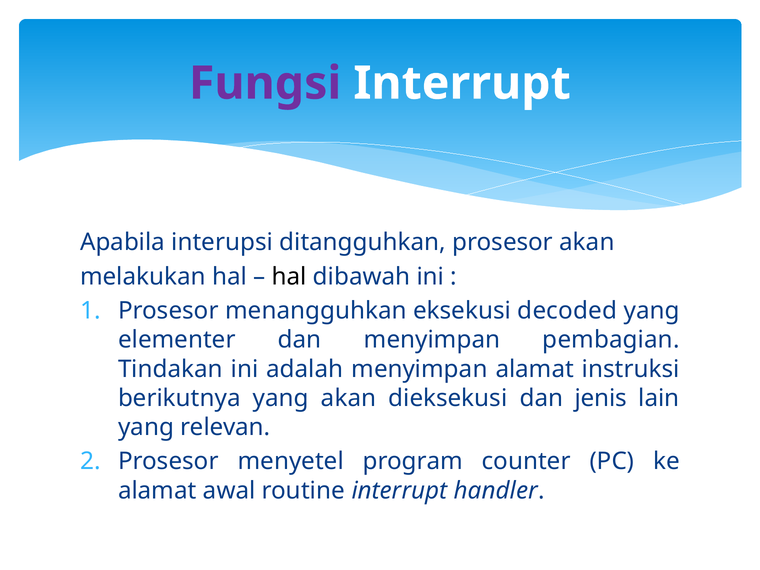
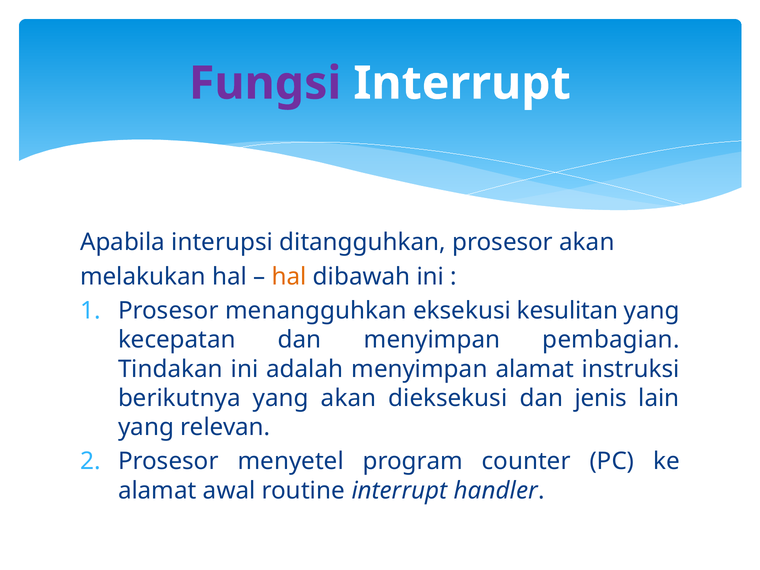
hal at (289, 277) colour: black -> orange
decoded: decoded -> kesulitan
elementer: elementer -> kecepatan
